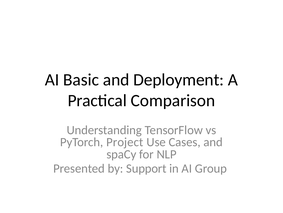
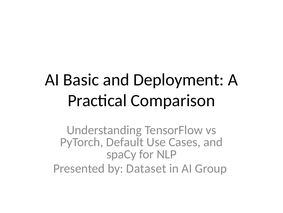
Project: Project -> Default
Support: Support -> Dataset
